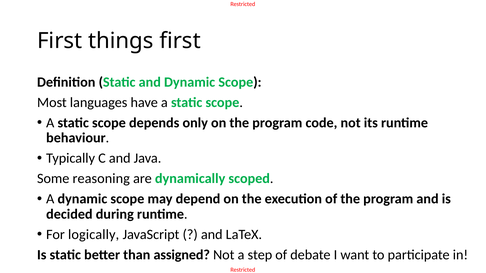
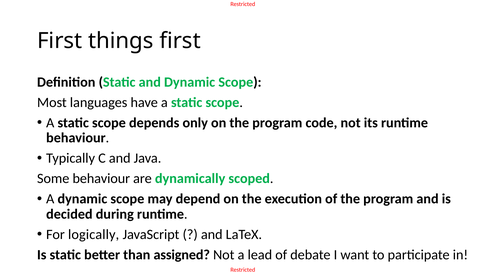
Some reasoning: reasoning -> behaviour
step: step -> lead
